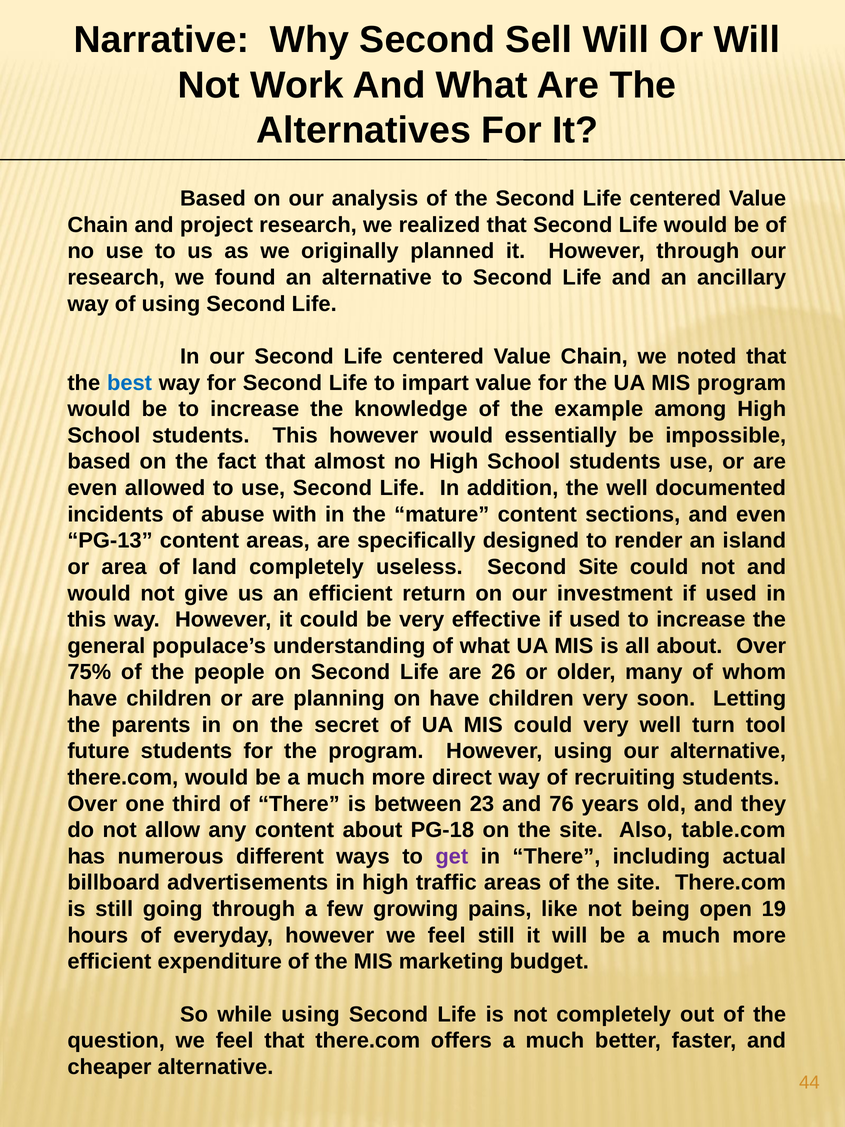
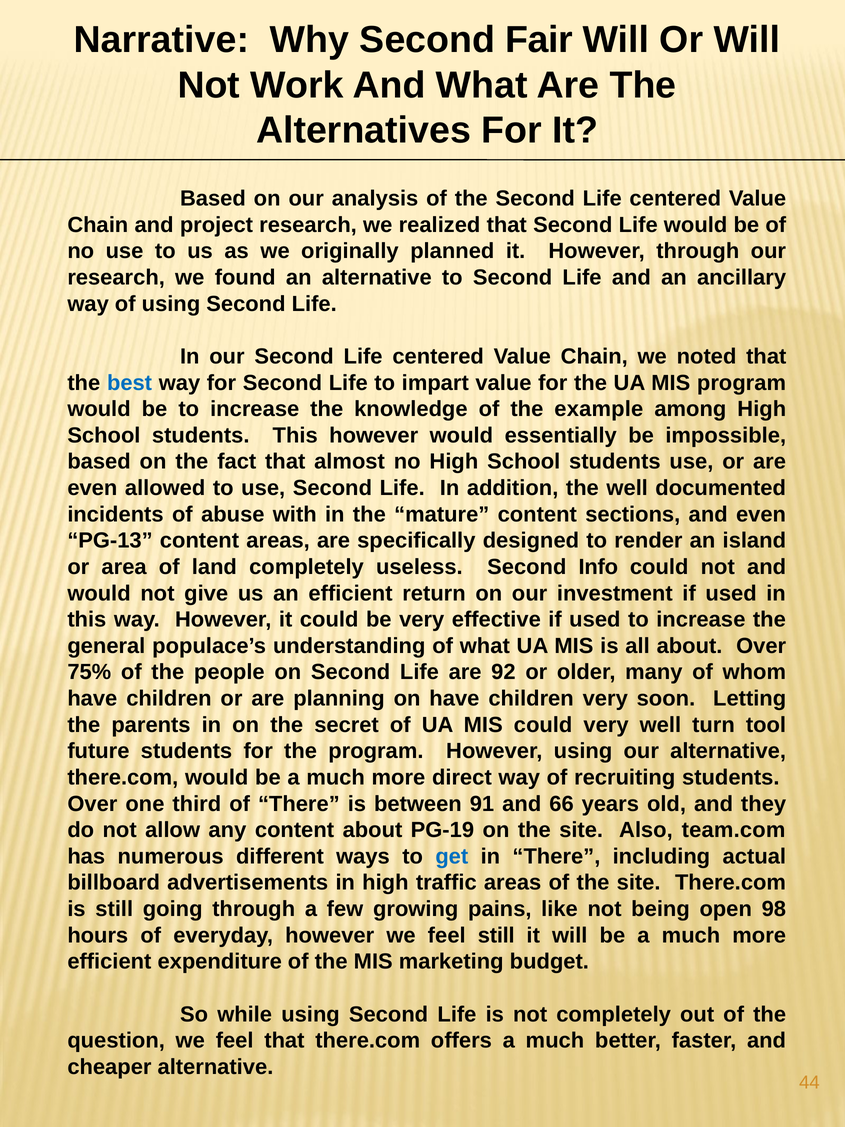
Sell: Sell -> Fair
Second Site: Site -> Info
26: 26 -> 92
23: 23 -> 91
76: 76 -> 66
PG-18: PG-18 -> PG-19
table.com: table.com -> team.com
get colour: purple -> blue
19: 19 -> 98
